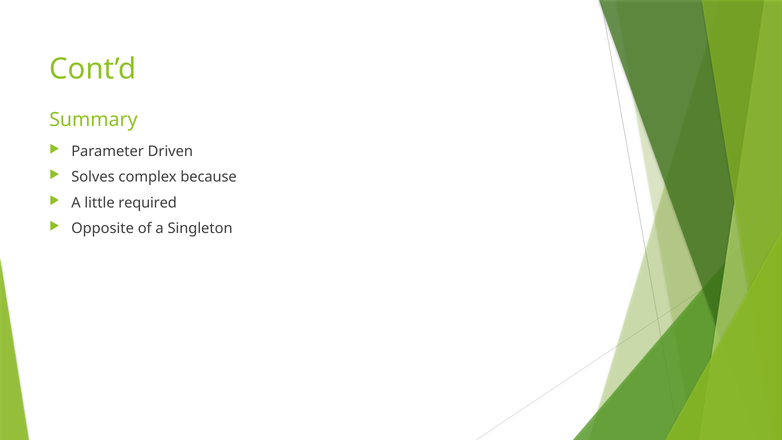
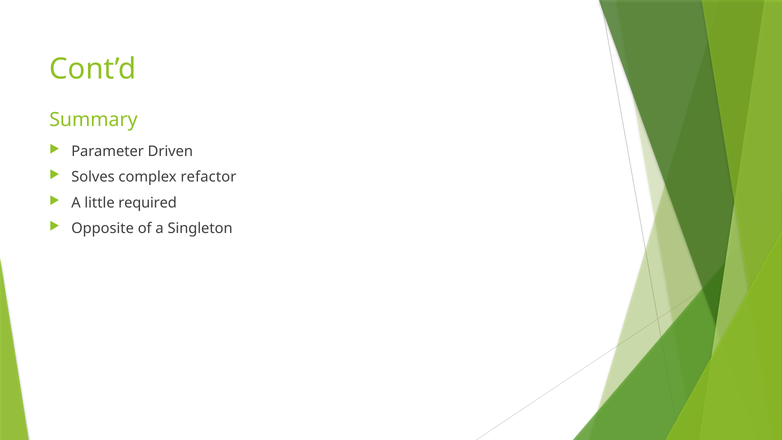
because: because -> refactor
